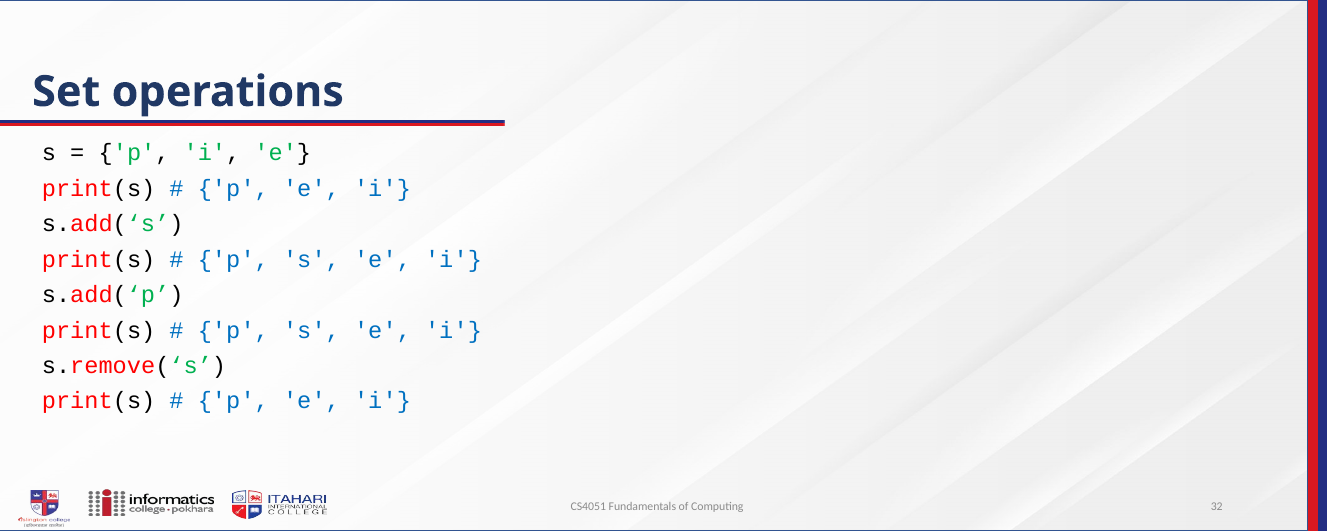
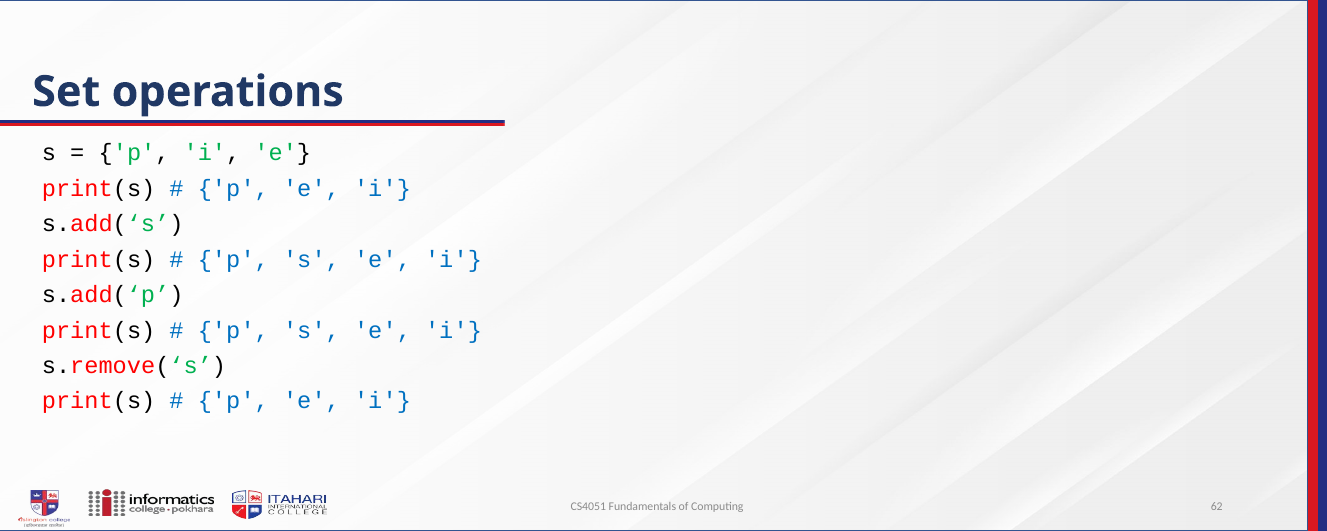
32: 32 -> 62
